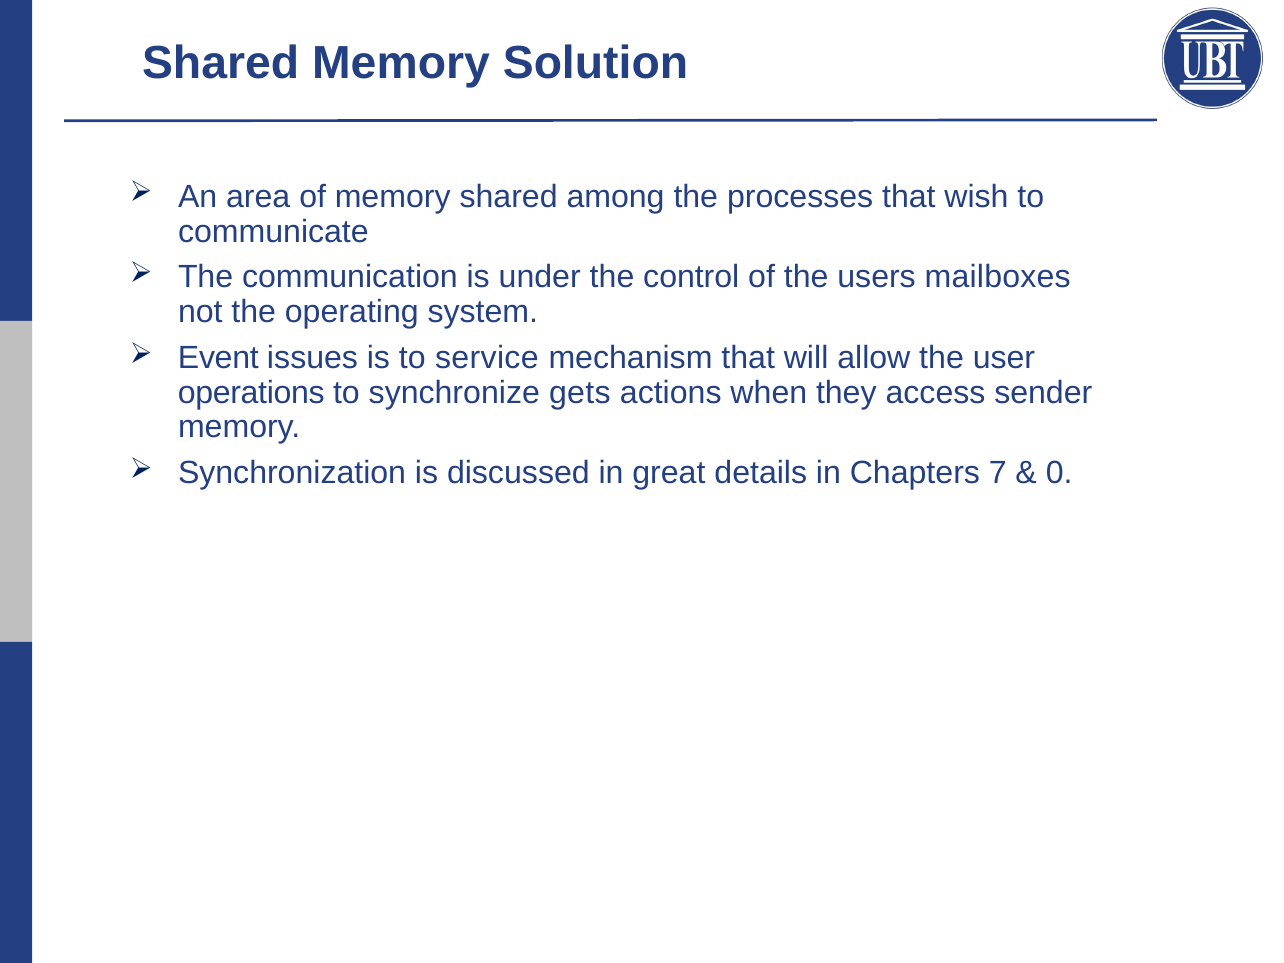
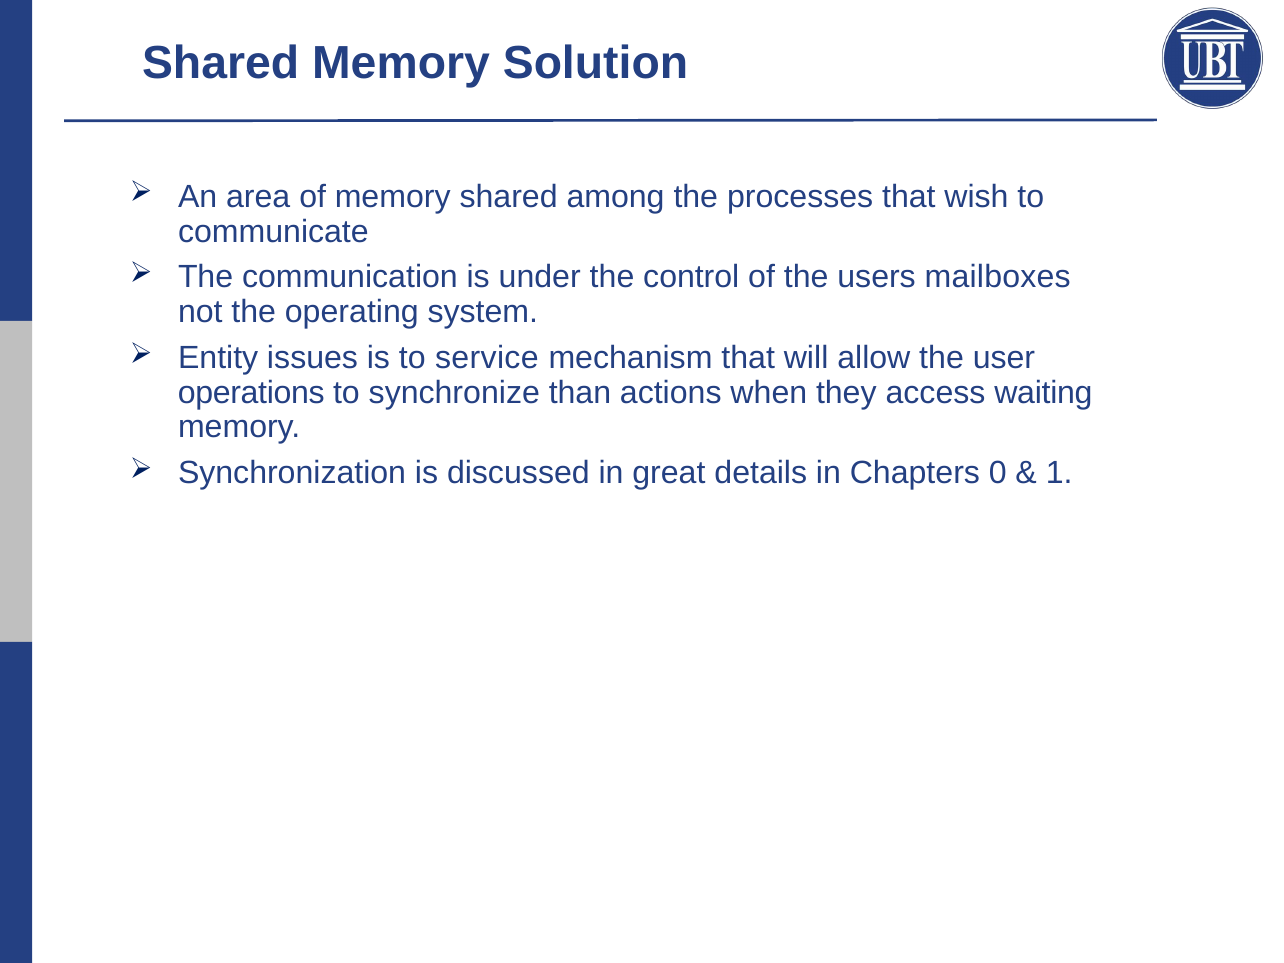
Event: Event -> Entity
gets: gets -> than
sender: sender -> waiting
7: 7 -> 0
0: 0 -> 1
